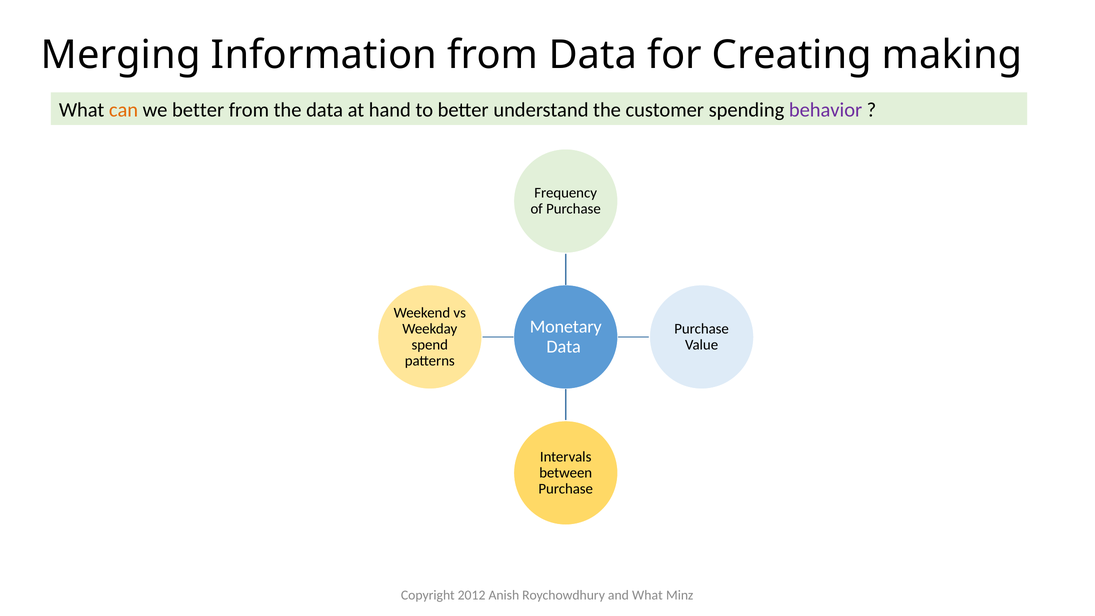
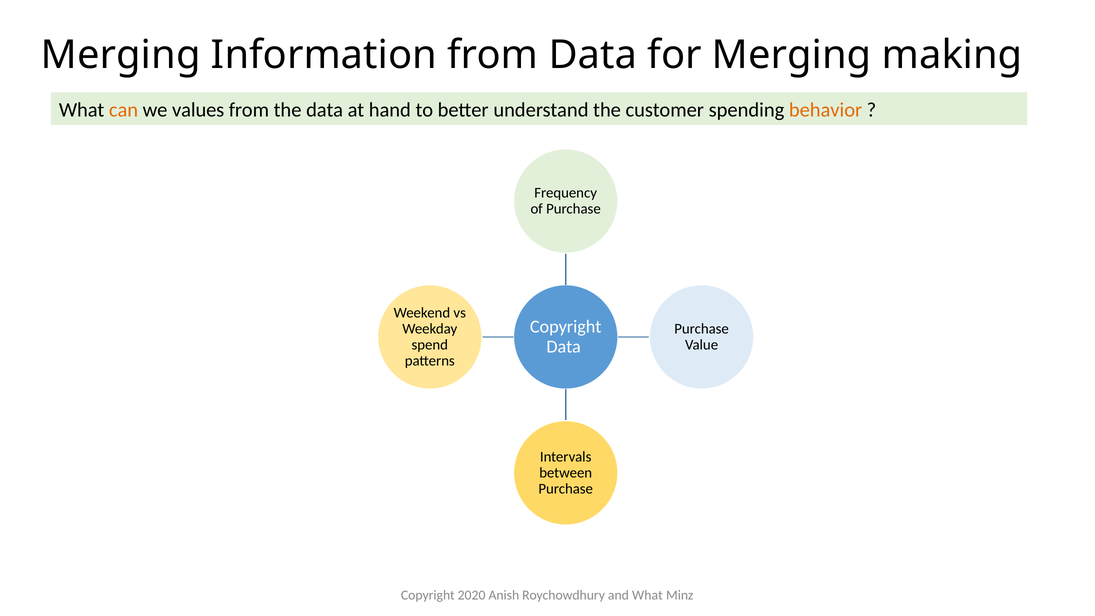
for Creating: Creating -> Merging
we better: better -> values
behavior colour: purple -> orange
Monetary at (566, 327): Monetary -> Copyright
2012: 2012 -> 2020
